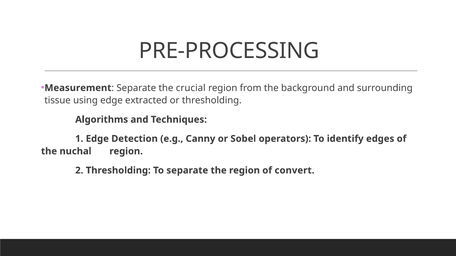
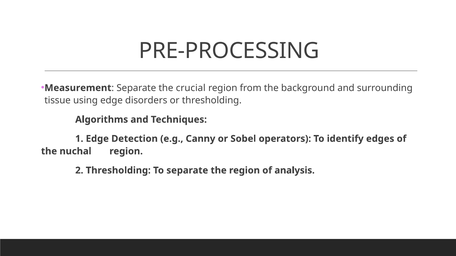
extracted: extracted -> disorders
convert: convert -> analysis
